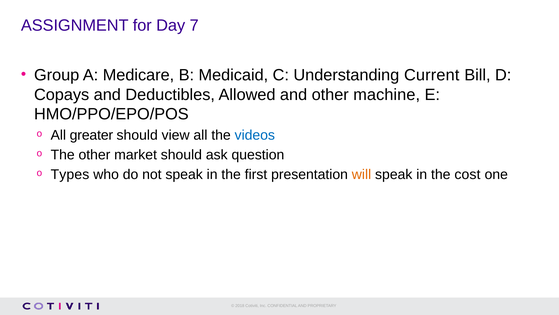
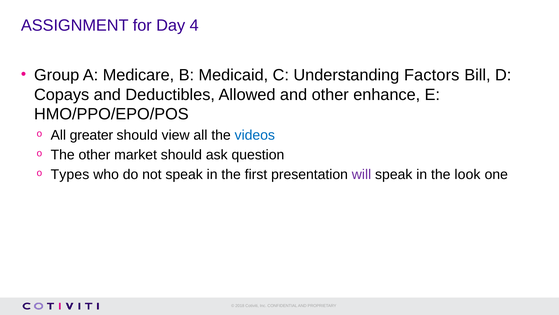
7: 7 -> 4
Current: Current -> Factors
machine: machine -> enhance
will colour: orange -> purple
cost: cost -> look
